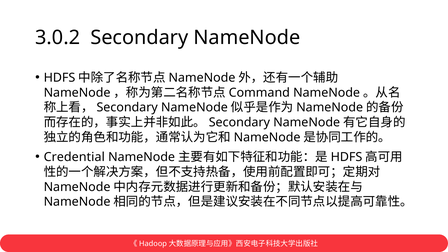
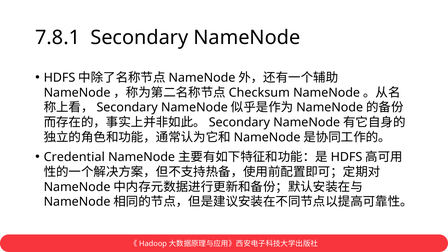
3.0.2: 3.0.2 -> 7.8.1
Command: Command -> Checksum
